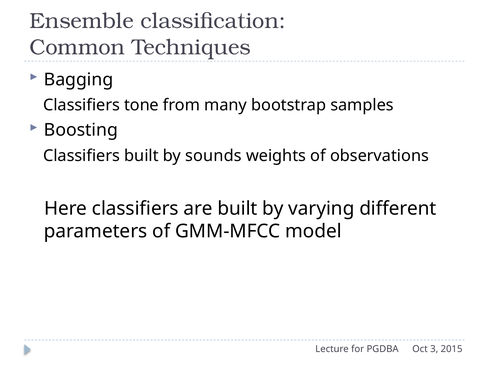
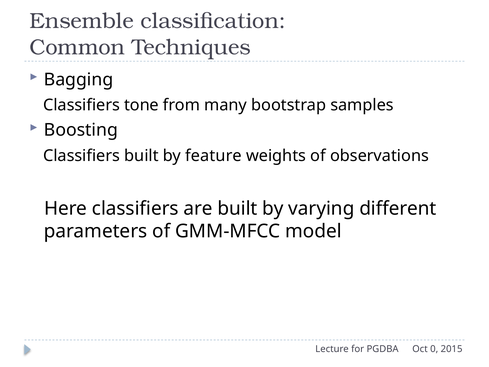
sounds: sounds -> feature
3: 3 -> 0
